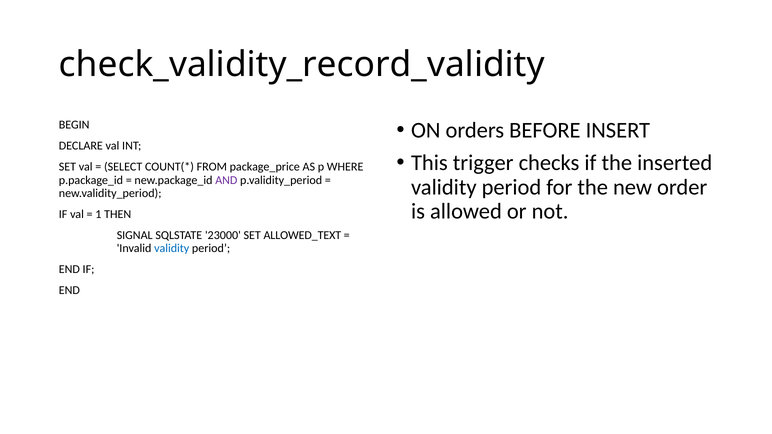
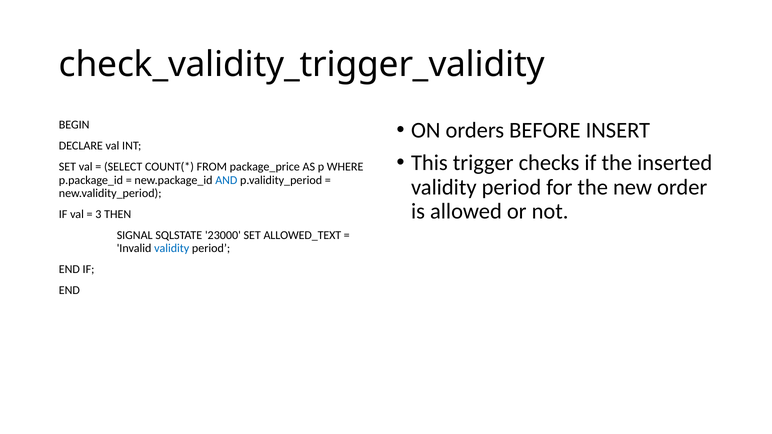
check_validity_record_validity: check_validity_record_validity -> check_validity_trigger_validity
AND colour: purple -> blue
1: 1 -> 3
